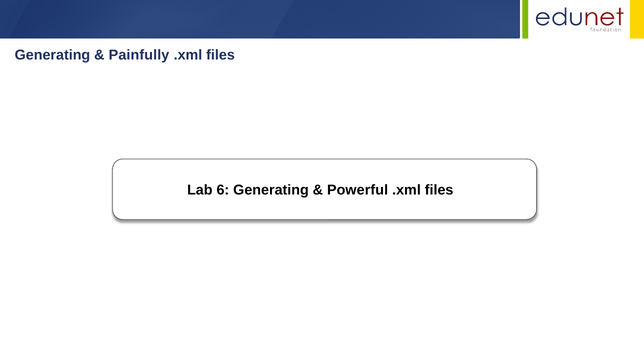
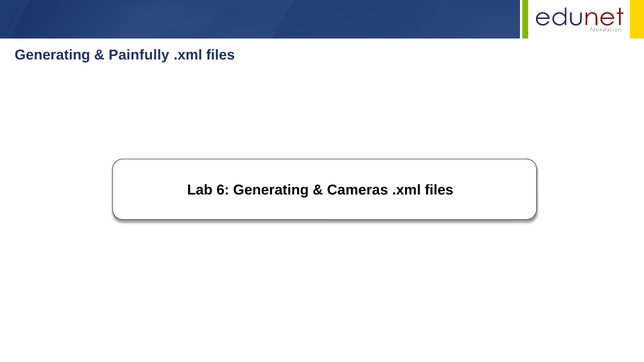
Powerful: Powerful -> Cameras
